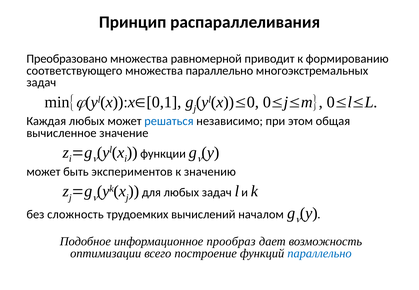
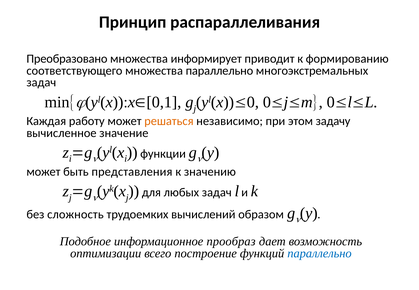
равномерной: равномерной -> информирует
Каждая любых: любых -> работу
решаться colour: blue -> orange
общая: общая -> задачу
экспериментов: экспериментов -> представления
началом: началом -> образом
